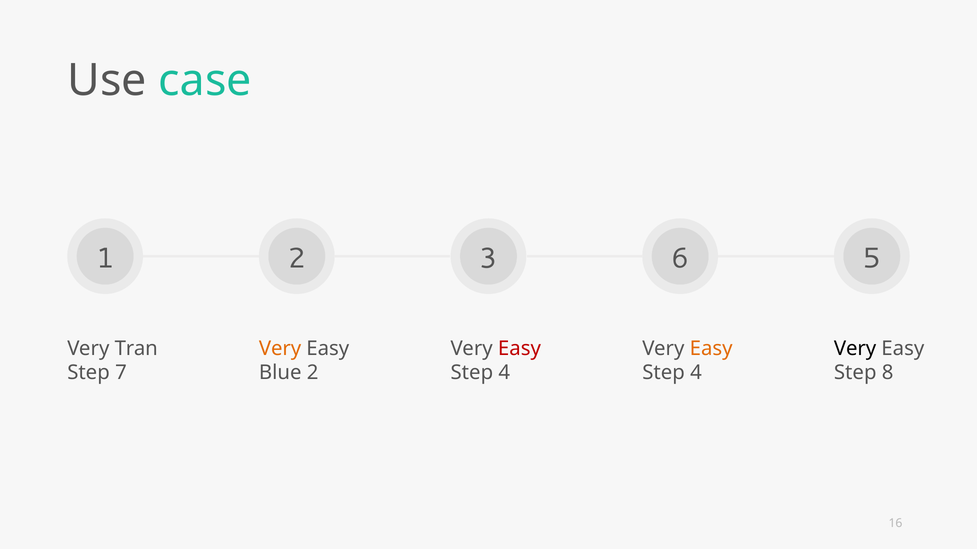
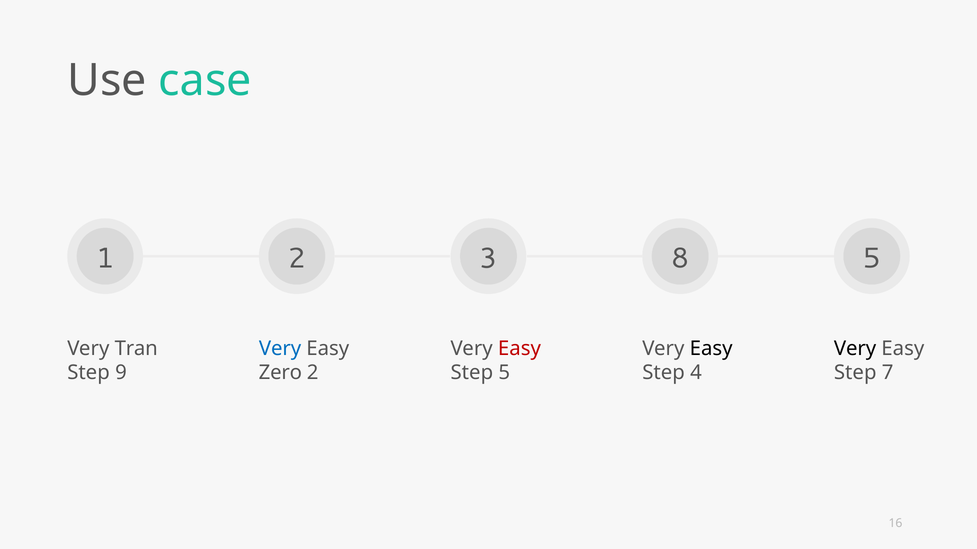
6: 6 -> 8
Very at (280, 349) colour: orange -> blue
Easy at (711, 349) colour: orange -> black
7: 7 -> 9
Blue: Blue -> Zero
4 at (504, 373): 4 -> 5
8: 8 -> 7
